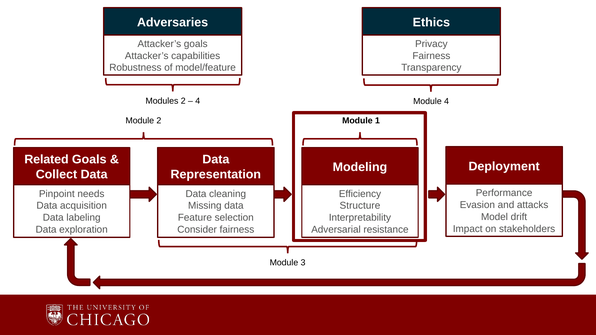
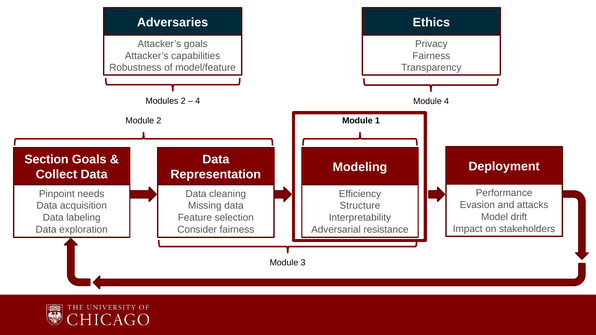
Related: Related -> Section
